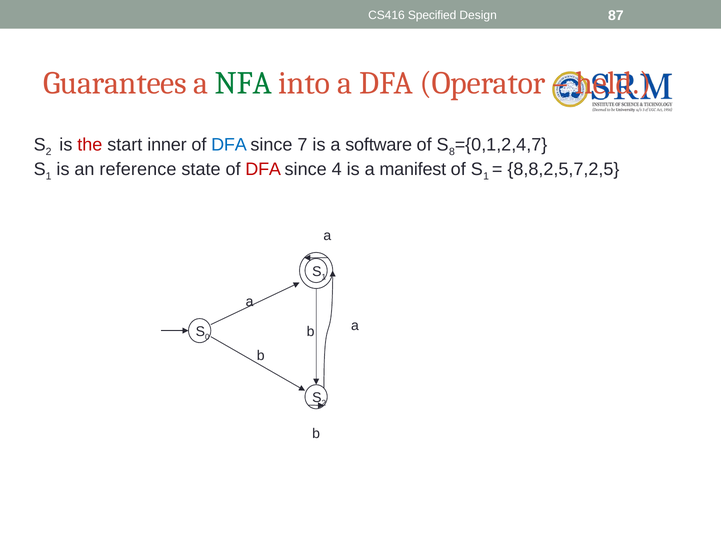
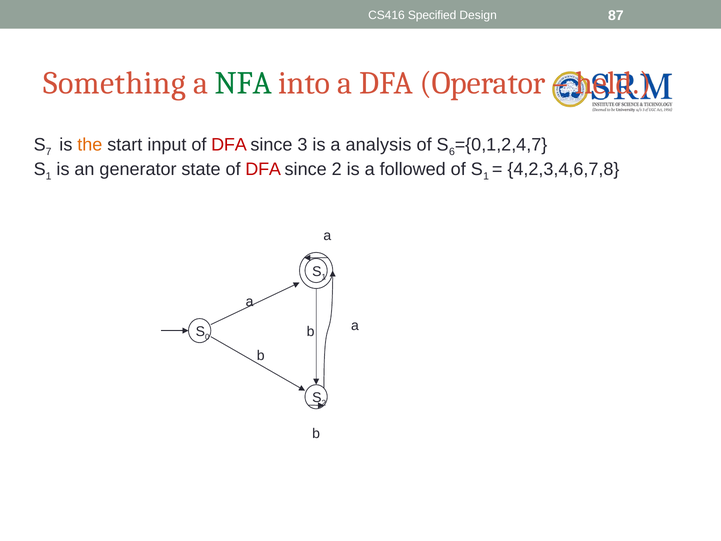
Guarantees: Guarantees -> Something
2 at (49, 152): 2 -> 7
the colour: red -> orange
inner: inner -> input
DFA at (229, 145) colour: blue -> red
7: 7 -> 3
software: software -> analysis
8: 8 -> 6
reference: reference -> generator
since 4: 4 -> 2
manifest: manifest -> followed
8,8,2,5,7,2,5: 8,8,2,5,7,2,5 -> 4,2,3,4,6,7,8
